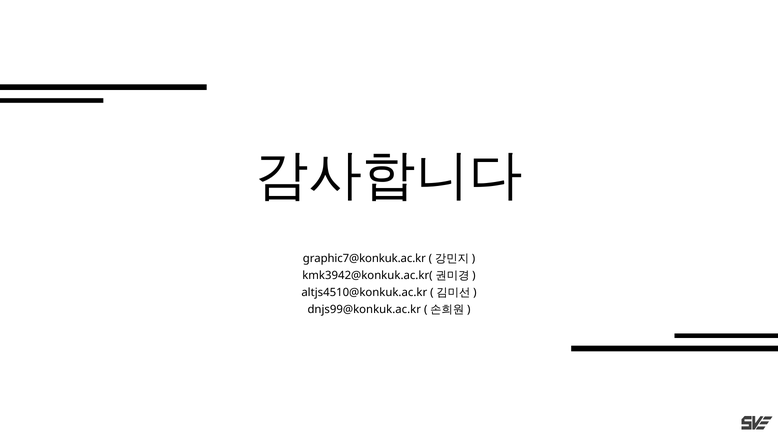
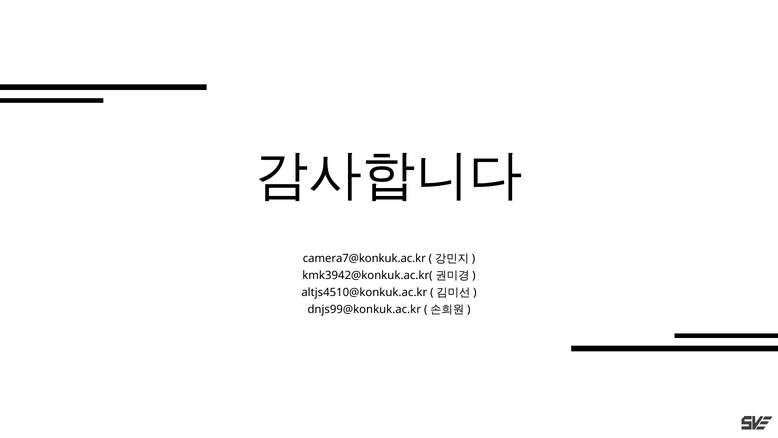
graphic7@konkuk.ac.kr: graphic7@konkuk.ac.kr -> camera7@konkuk.ac.kr
